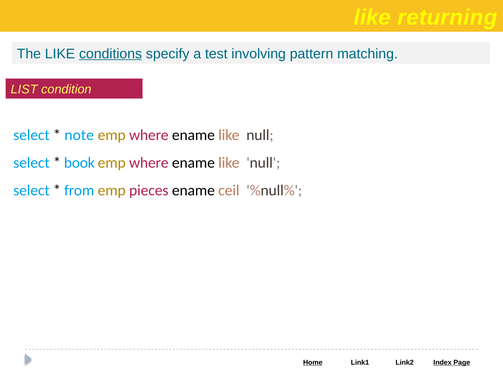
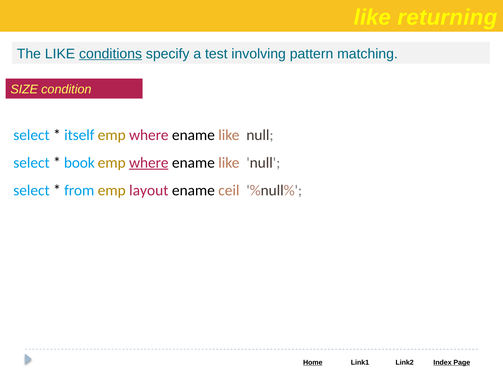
LIST: LIST -> SIZE
note: note -> itself
where at (149, 163) underline: none -> present
pieces: pieces -> layout
